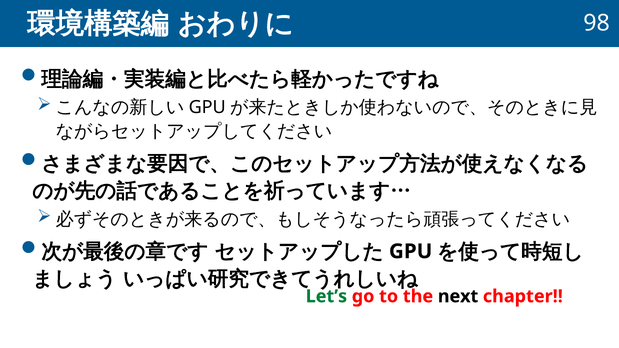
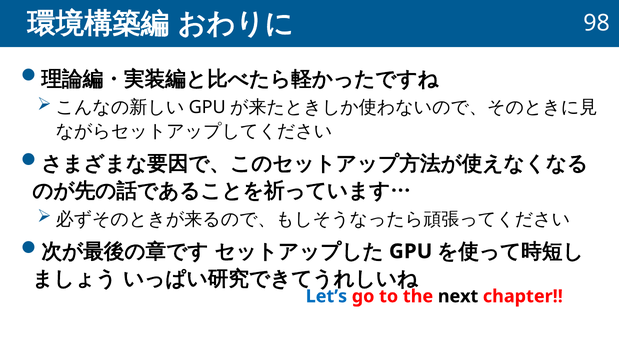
Let’s colour: green -> blue
